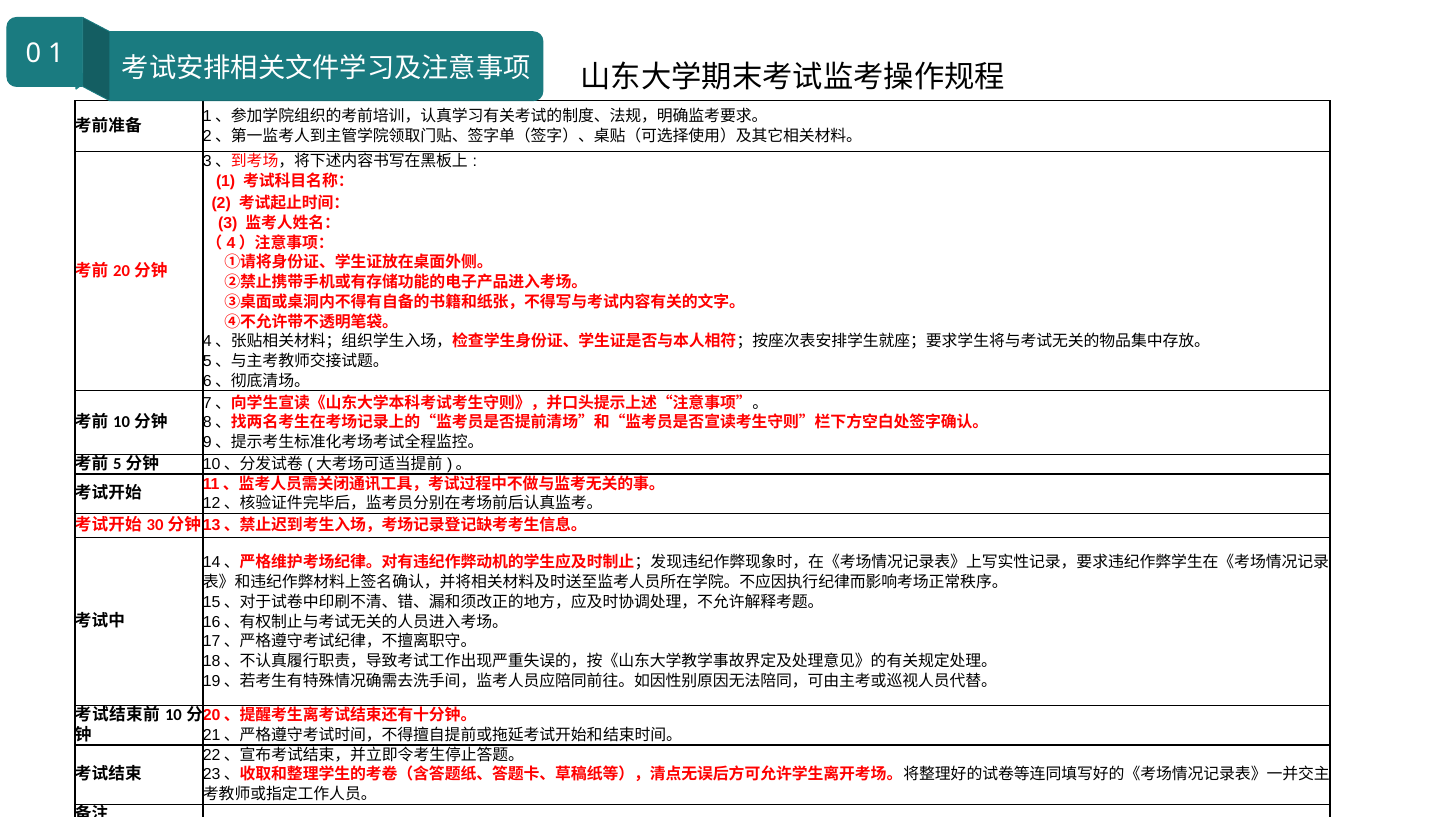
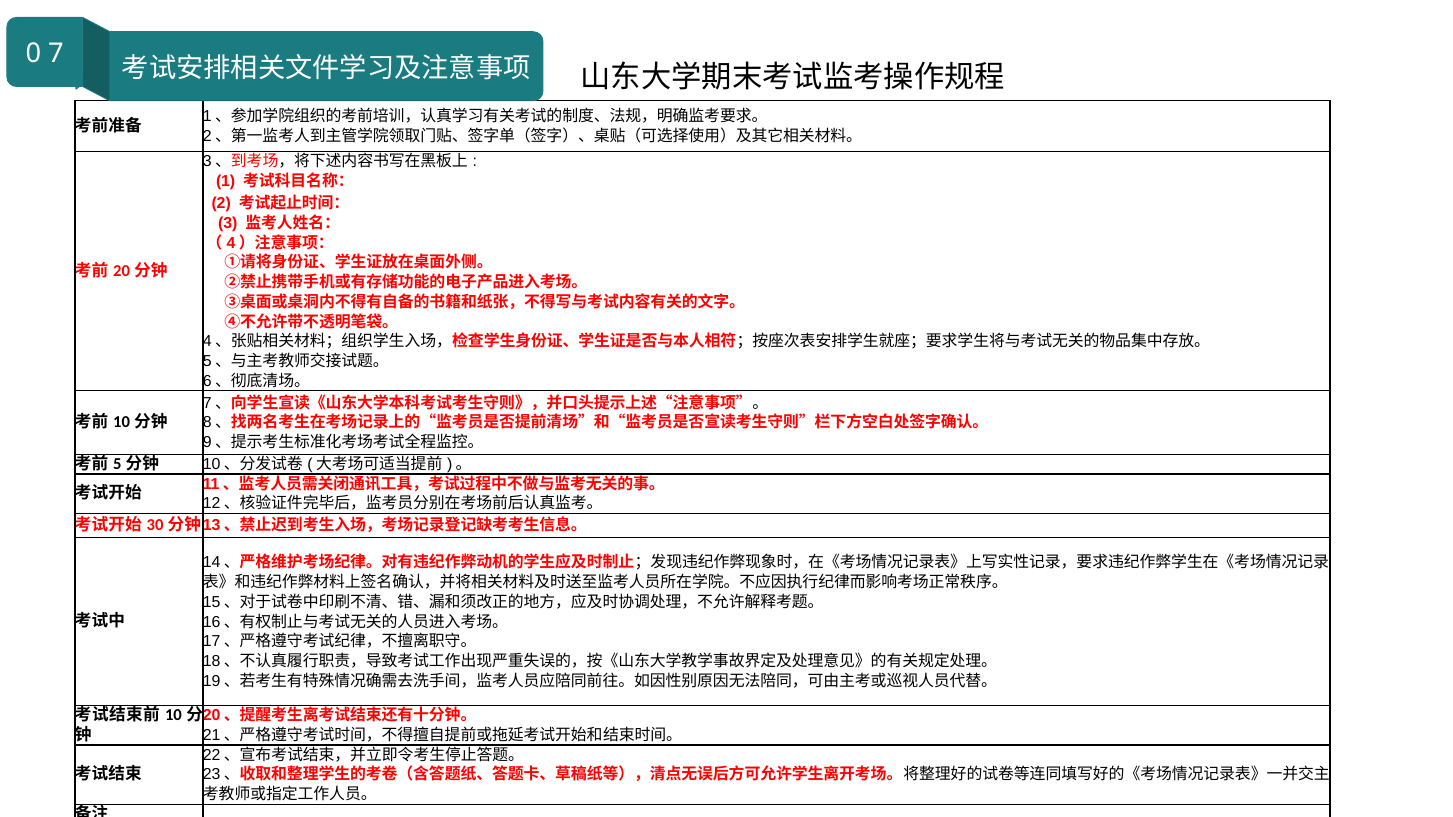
0 1: 1 -> 7
